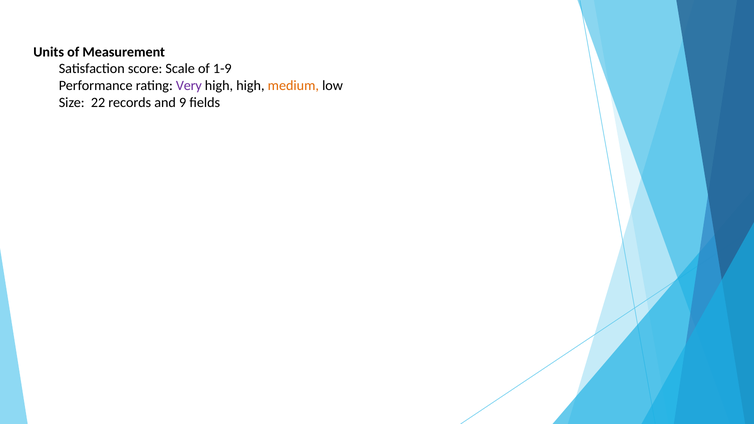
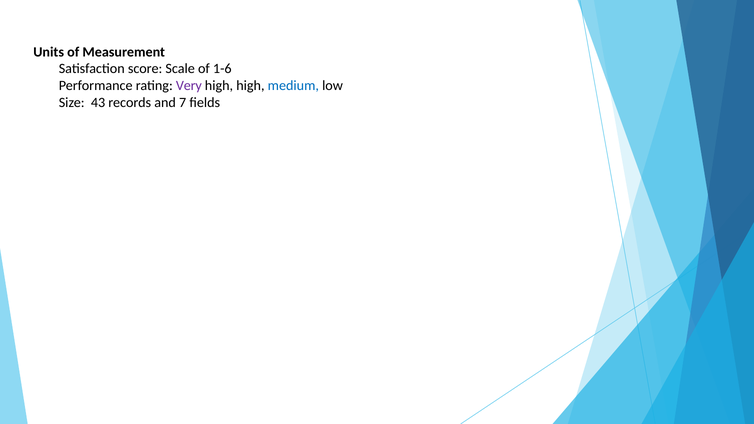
1-9: 1-9 -> 1-6
medium colour: orange -> blue
22: 22 -> 43
9: 9 -> 7
